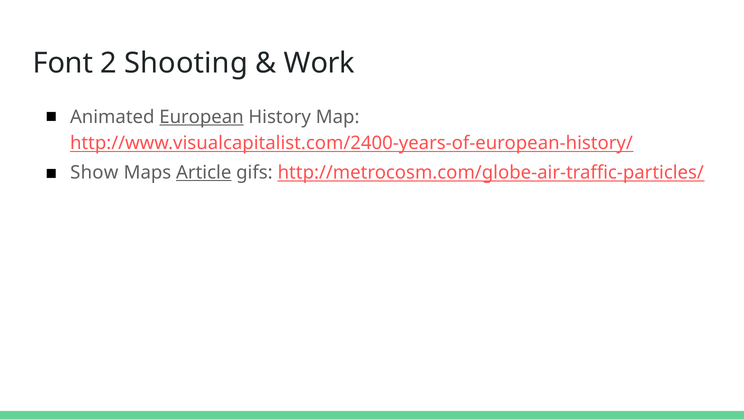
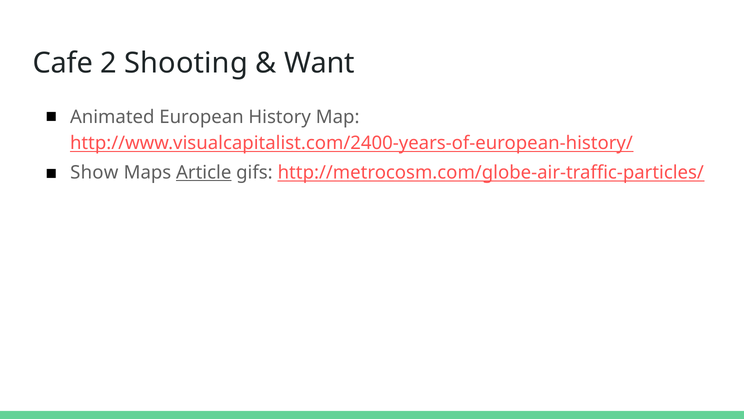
Font: Font -> Cafe
Work: Work -> Want
European underline: present -> none
